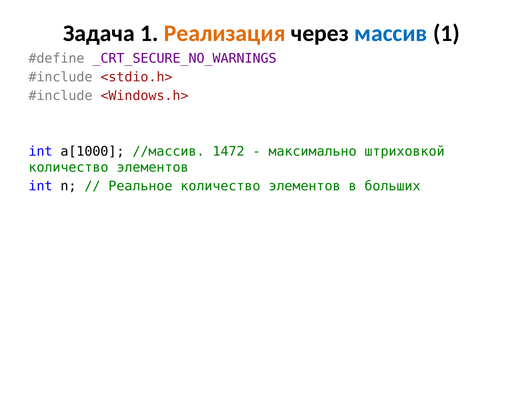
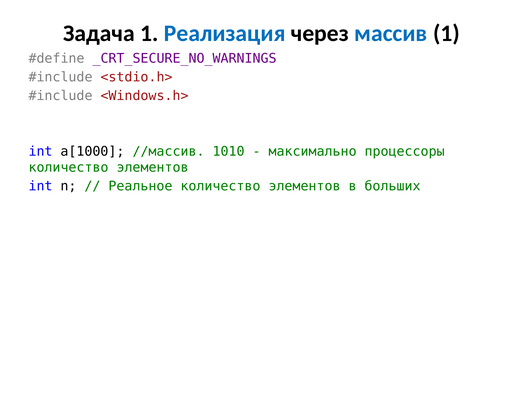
Реализация colour: orange -> blue
1472: 1472 -> 1010
штриховкой: штриховкой -> процессоры
